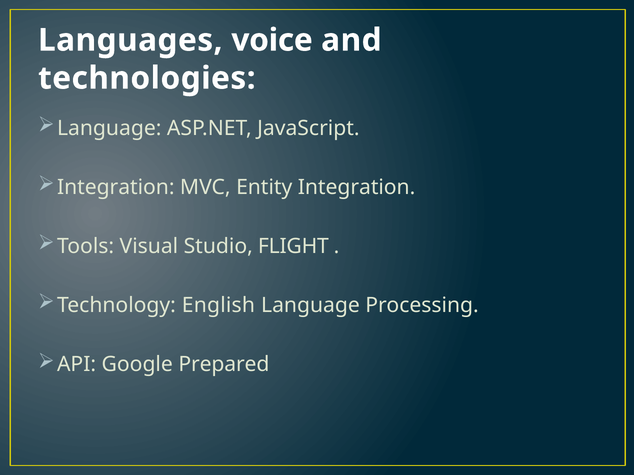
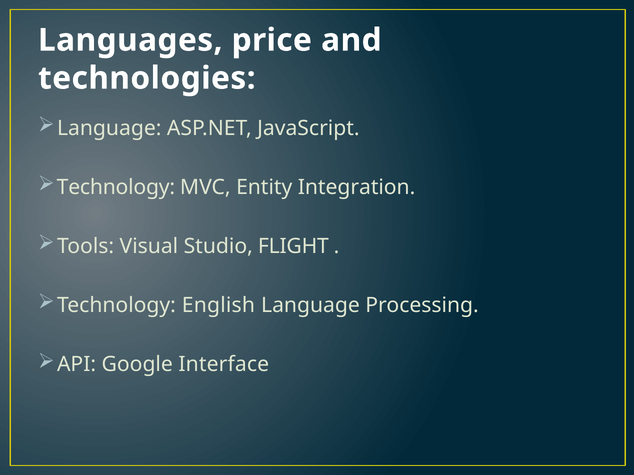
voice: voice -> price
Integration at (116, 187): Integration -> Technology
Prepared: Prepared -> Interface
